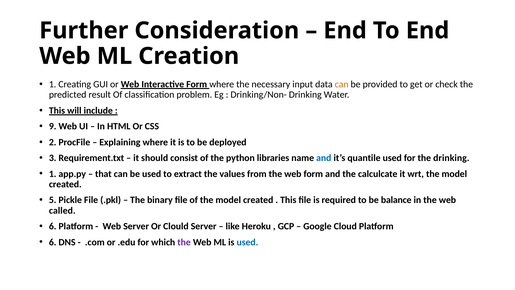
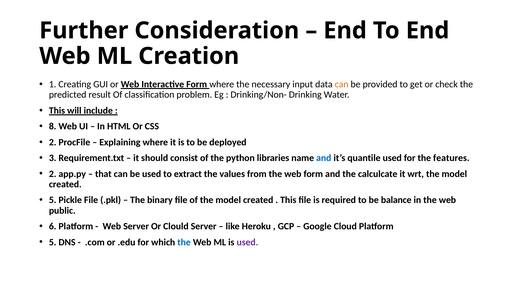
9: 9 -> 8
the drinking: drinking -> features
1 at (53, 174): 1 -> 2
called: called -> public
6 at (53, 242): 6 -> 5
the at (184, 242) colour: purple -> blue
used at (247, 242) colour: blue -> purple
